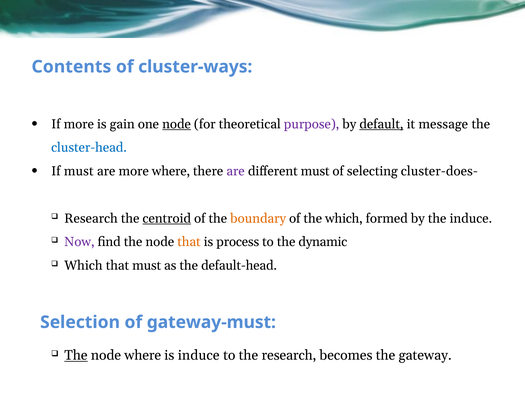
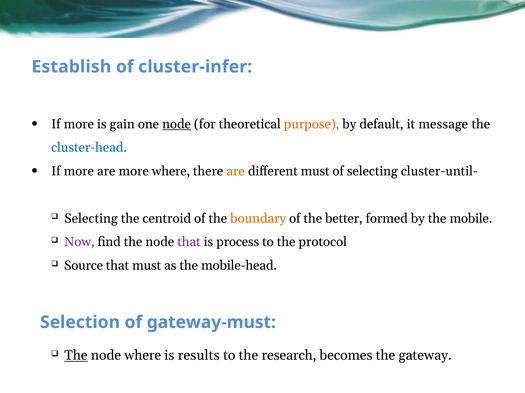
Contents: Contents -> Establish
cluster-ways: cluster-ways -> cluster-infer
purpose colour: purple -> orange
default underline: present -> none
must at (79, 172): must -> more
are at (236, 172) colour: purple -> orange
cluster-does-: cluster-does- -> cluster-until-
Research at (91, 219): Research -> Selecting
centroid underline: present -> none
the which: which -> better
the induce: induce -> mobile
that at (189, 242) colour: orange -> purple
dynamic: dynamic -> protocol
Which at (83, 266): Which -> Source
default-head: default-head -> mobile-head
is induce: induce -> results
